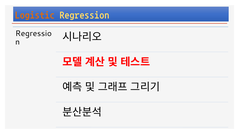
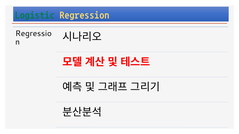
Logistic colour: orange -> green
